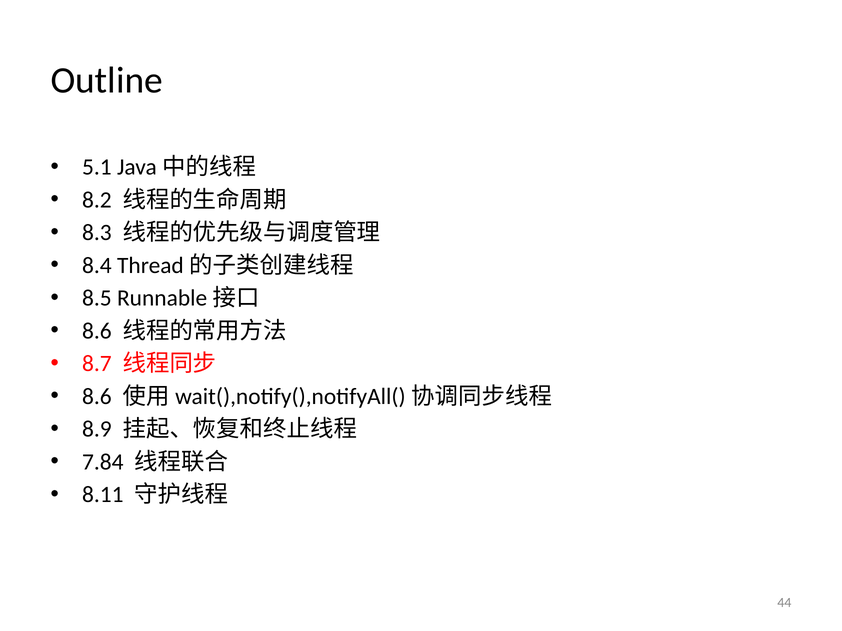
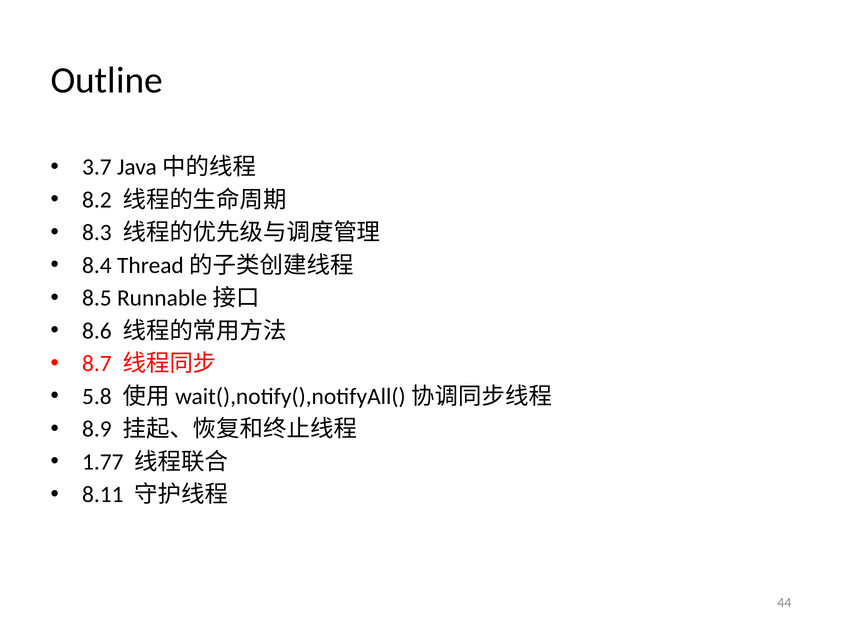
5.1: 5.1 -> 3.7
8.6 at (97, 397): 8.6 -> 5.8
7.84: 7.84 -> 1.77
